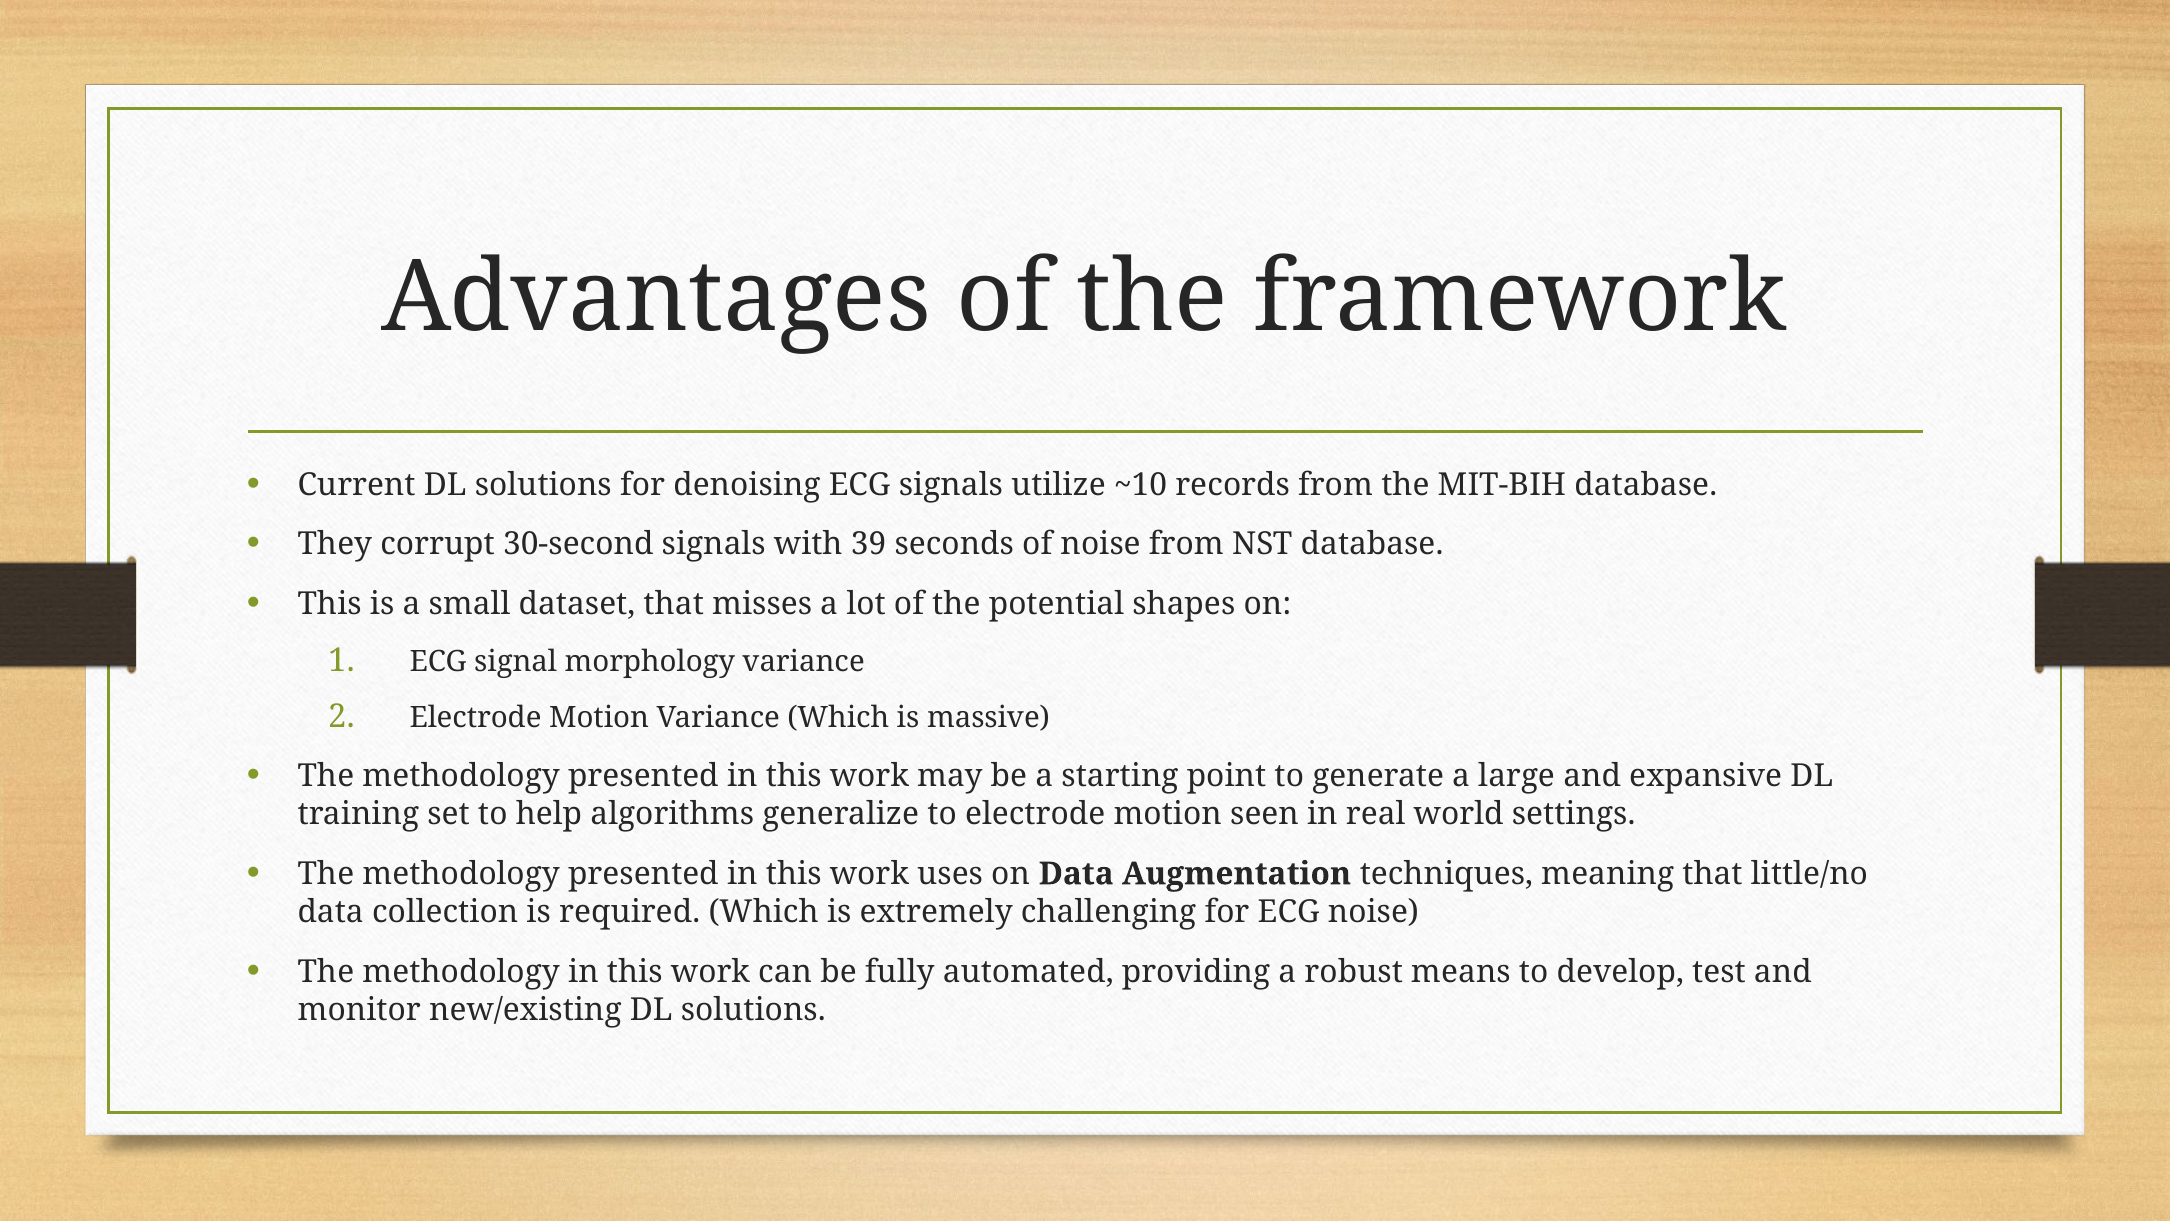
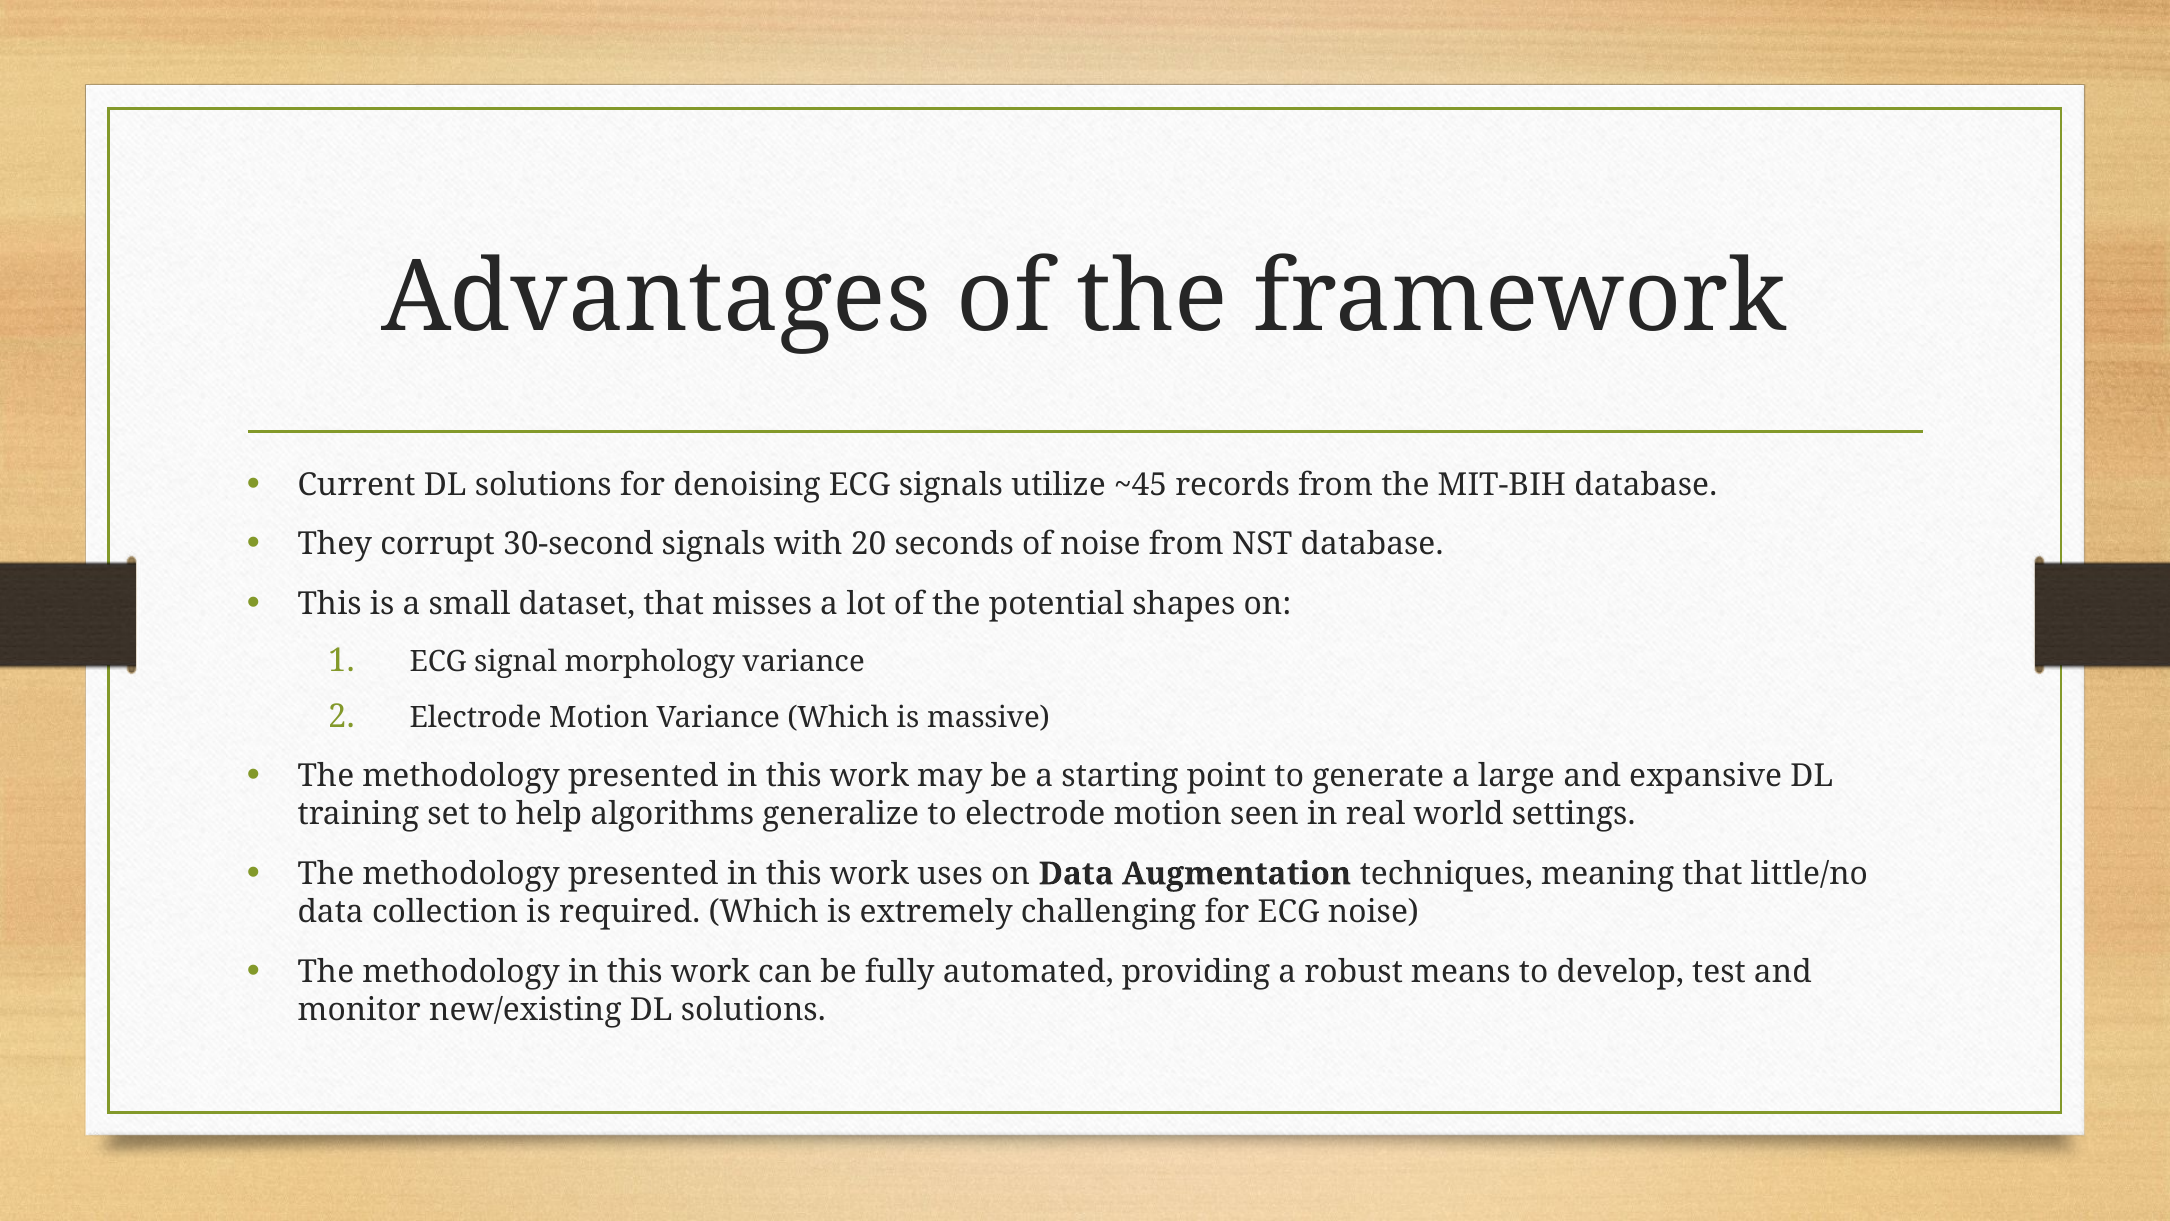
~10: ~10 -> ~45
39: 39 -> 20
